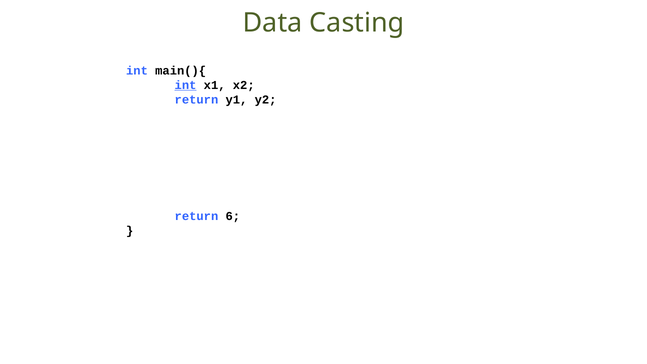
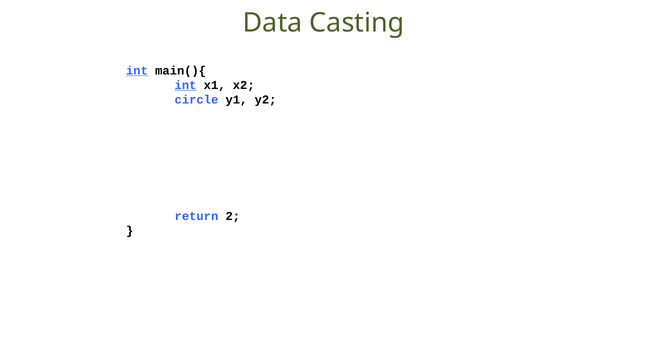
int at (137, 70) underline: none -> present
return at (196, 100): return -> circle
6: 6 -> 2
